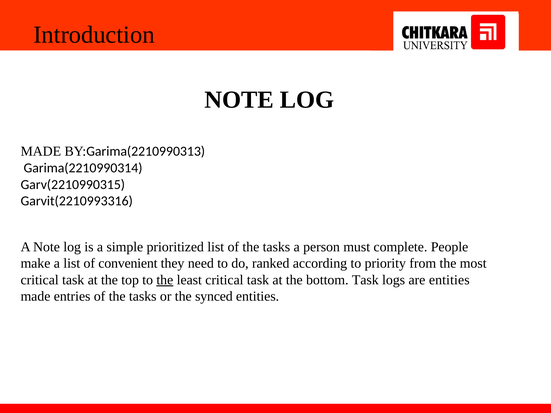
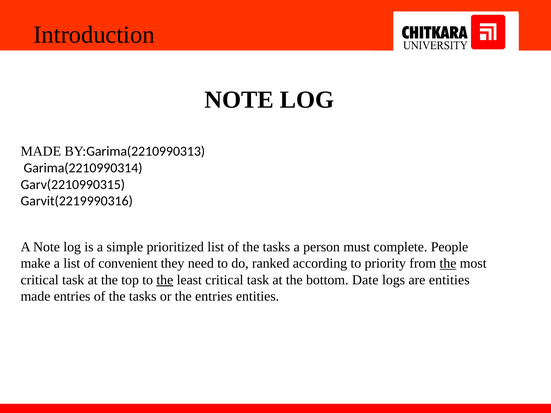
Garvit(2210993316: Garvit(2210993316 -> Garvit(2219990316
the at (448, 264) underline: none -> present
bottom Task: Task -> Date
the synced: synced -> entries
